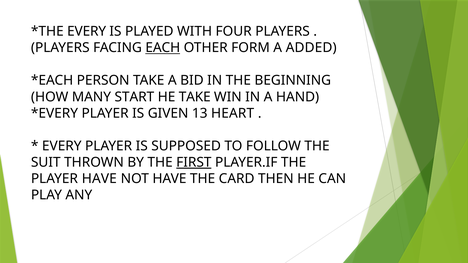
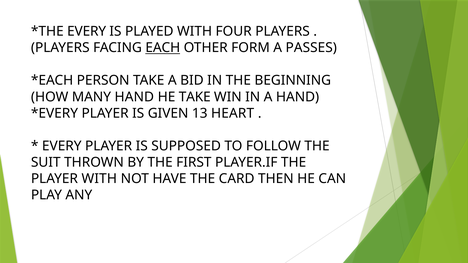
ADDED: ADDED -> PASSES
MANY START: START -> HAND
FIRST underline: present -> none
PLAYER HAVE: HAVE -> WITH
